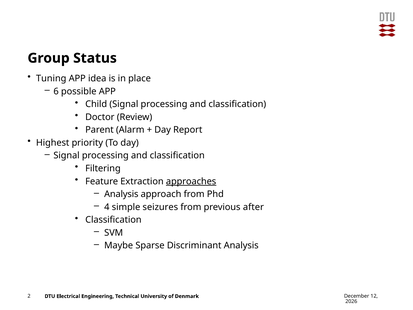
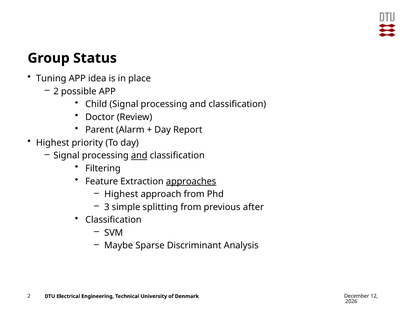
6 at (56, 91): 6 -> 2
and at (139, 155) underline: none -> present
Analysis at (121, 194): Analysis -> Highest
4: 4 -> 3
seizures: seizures -> splitting
